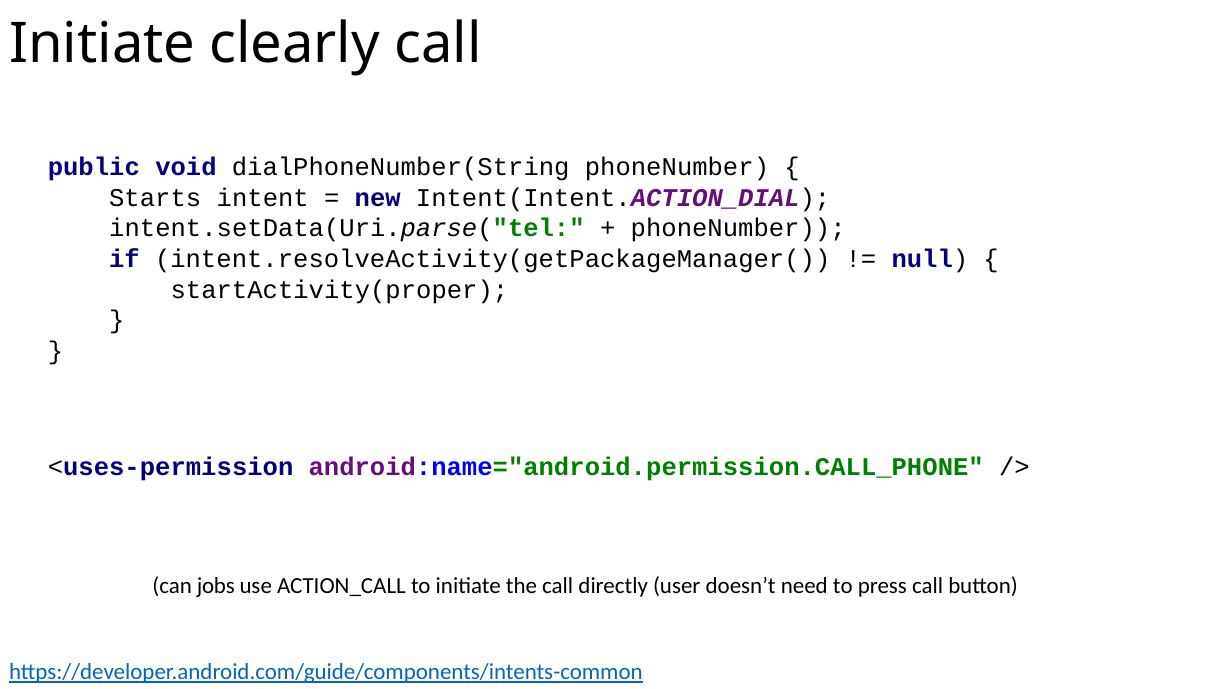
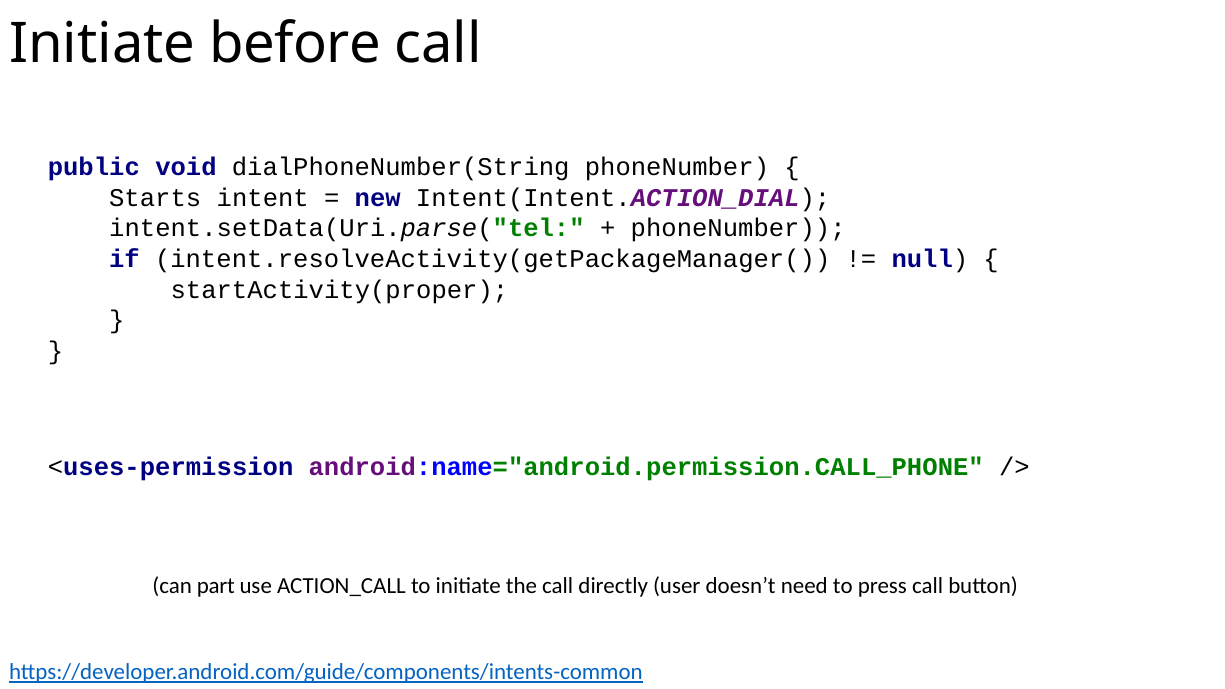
clearly: clearly -> before
jobs: jobs -> part
